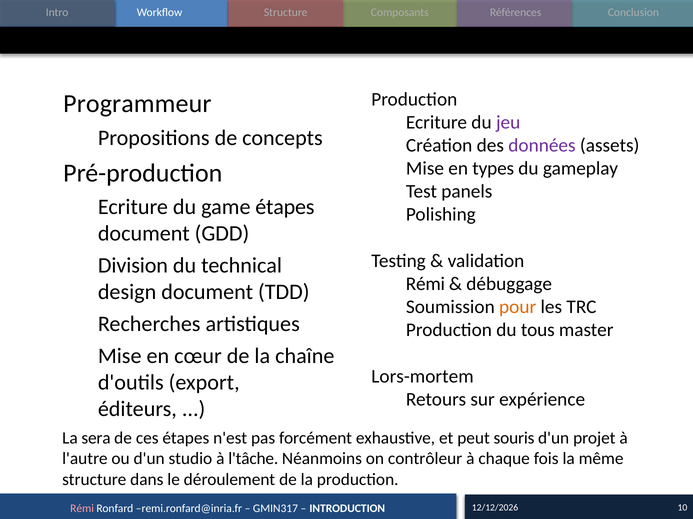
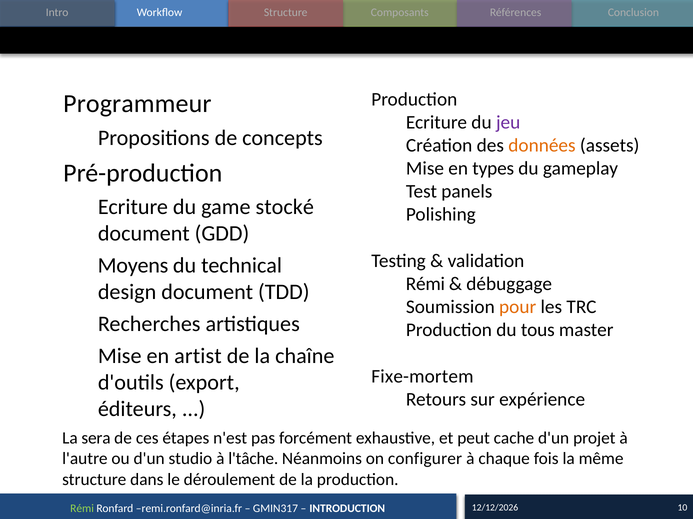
données colour: purple -> orange
game étapes: étapes -> stocké
Division: Division -> Moyens
cœur: cœur -> artist
Lors-mortem: Lors-mortem -> Fixe-mortem
souris: souris -> cache
contrôleur: contrôleur -> configurer
Rémi at (82, 509) colour: pink -> light green
